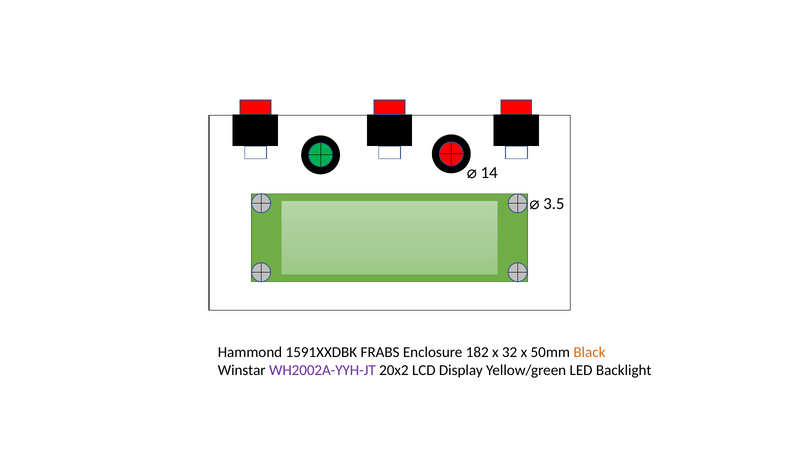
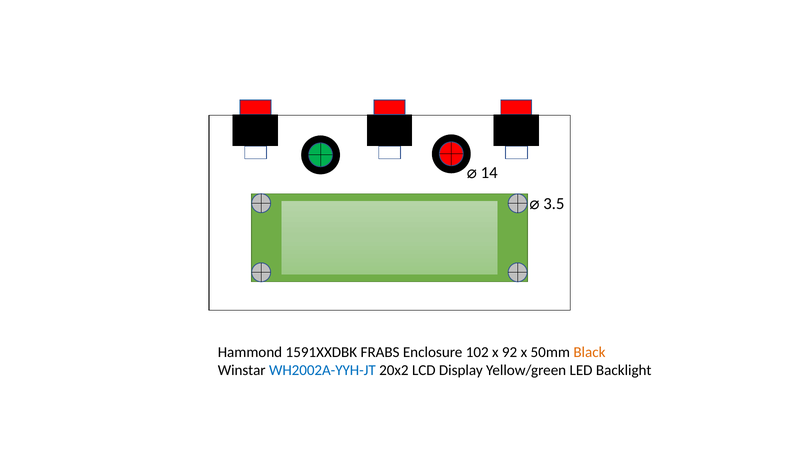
182: 182 -> 102
32: 32 -> 92
WH2002A-YYH-JT colour: purple -> blue
